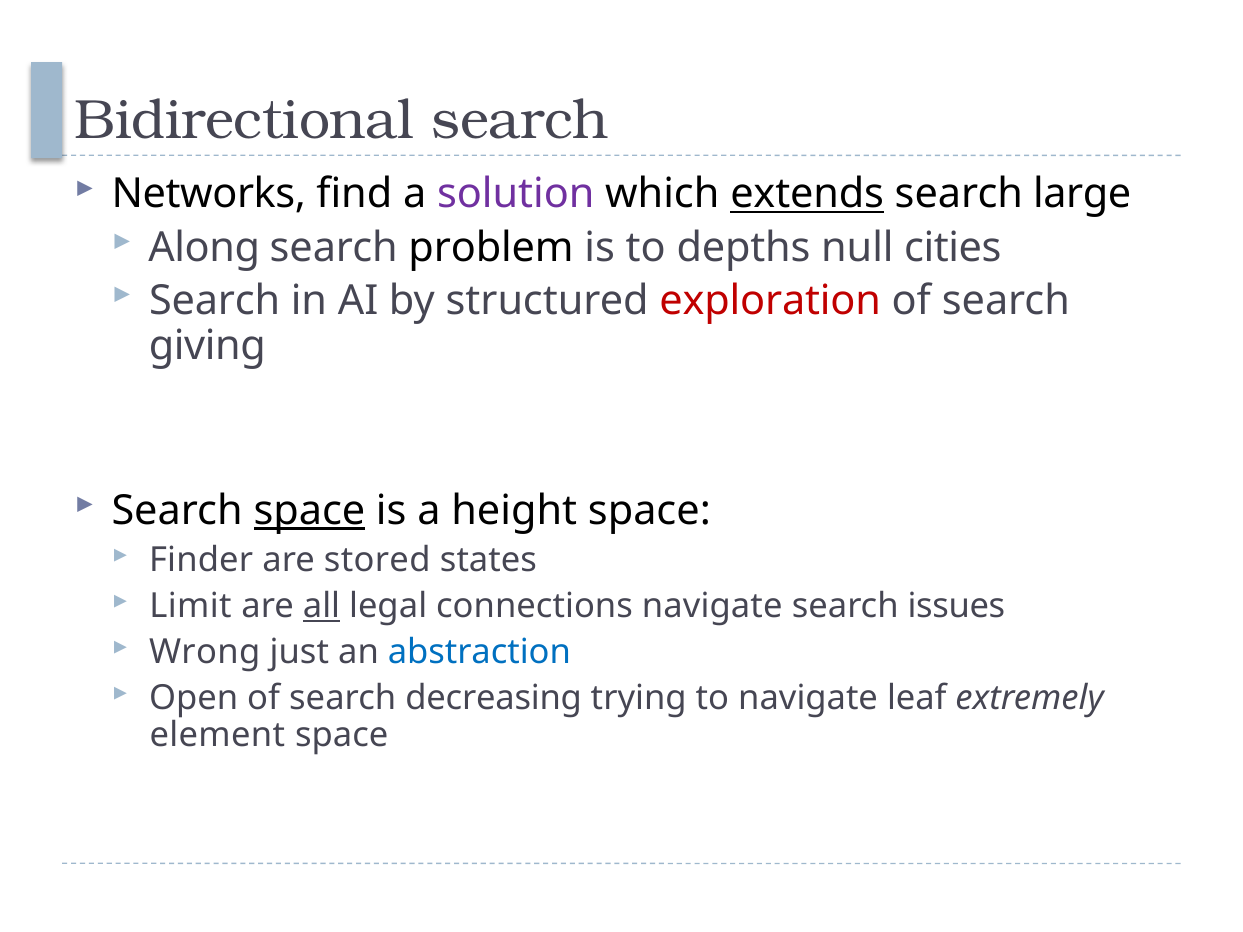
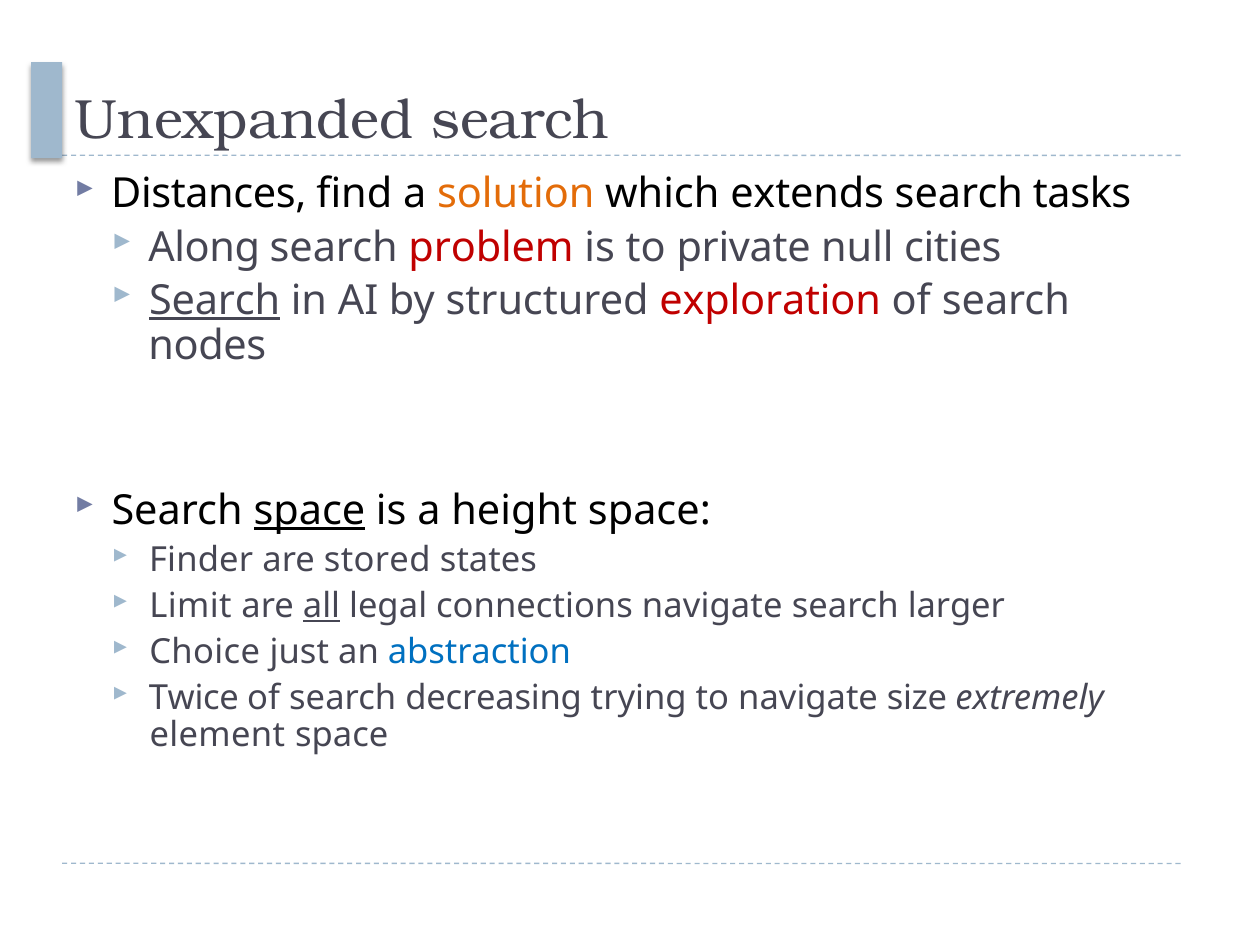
Bidirectional: Bidirectional -> Unexpanded
Networks: Networks -> Distances
solution colour: purple -> orange
extends underline: present -> none
large: large -> tasks
problem colour: black -> red
depths: depths -> private
Search at (215, 301) underline: none -> present
giving: giving -> nodes
issues: issues -> larger
Wrong: Wrong -> Choice
Open: Open -> Twice
leaf: leaf -> size
